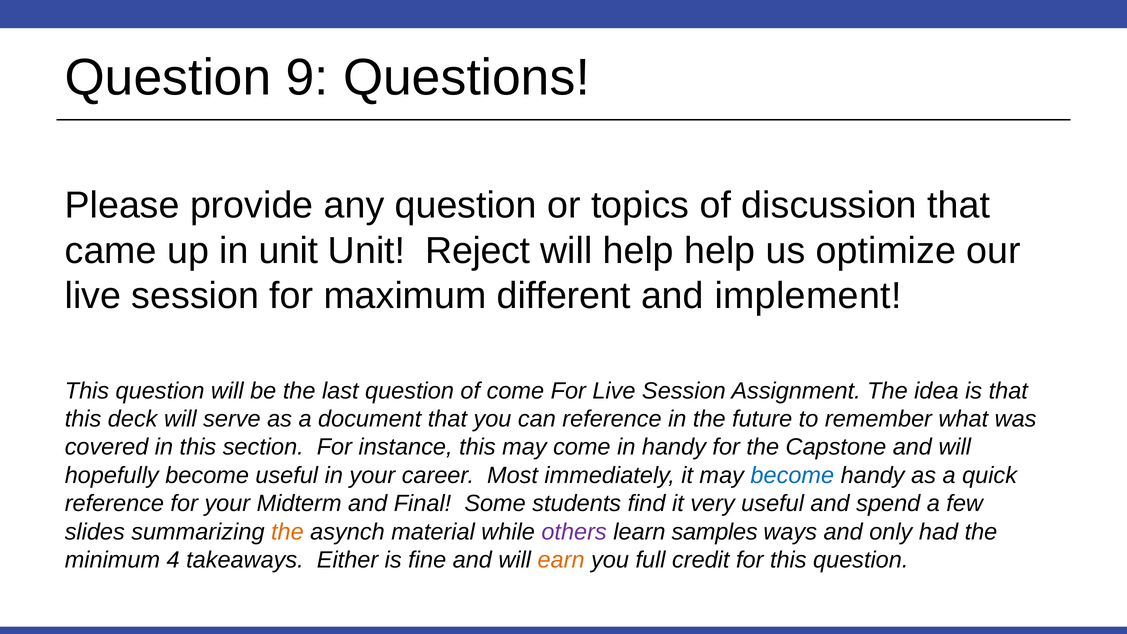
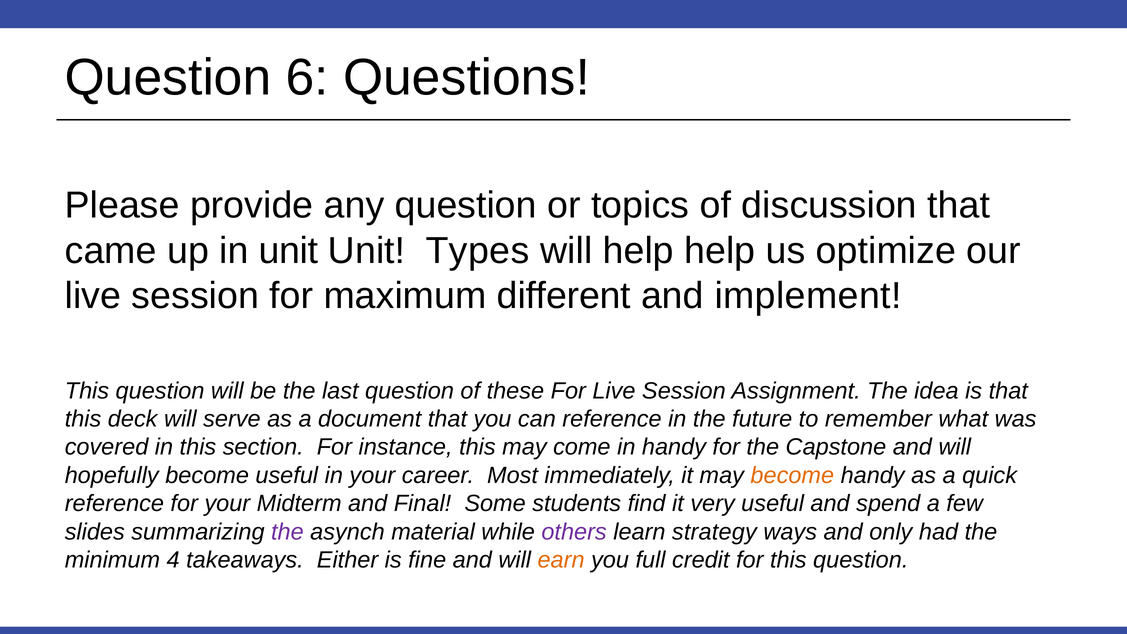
9: 9 -> 6
Reject: Reject -> Types
of come: come -> these
become at (792, 475) colour: blue -> orange
the at (287, 532) colour: orange -> purple
samples: samples -> strategy
